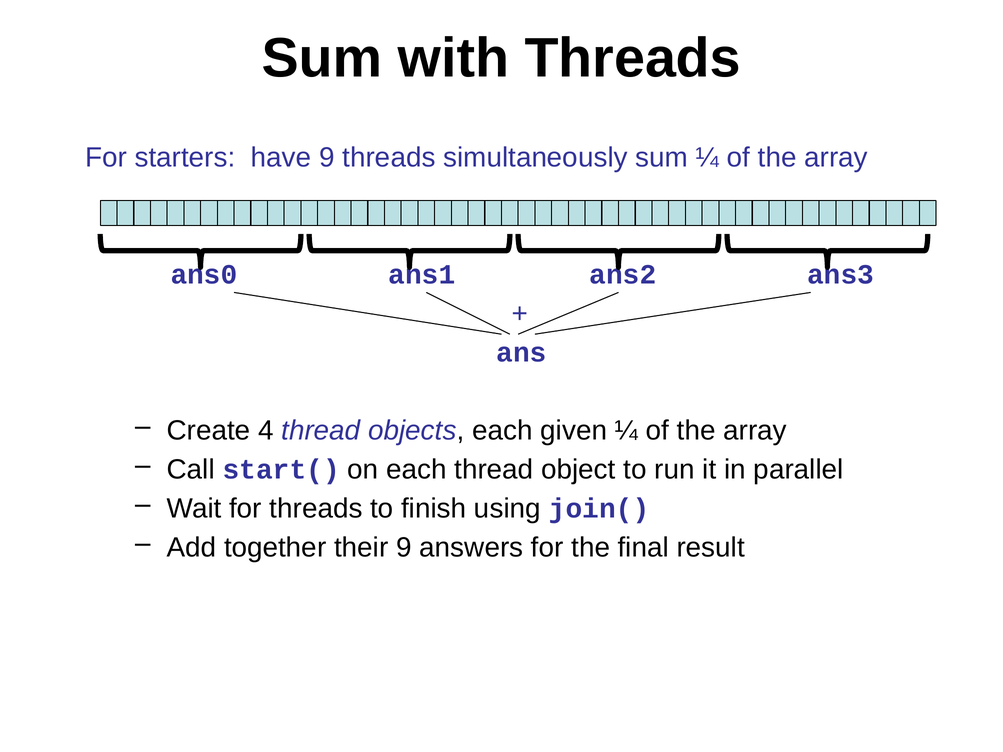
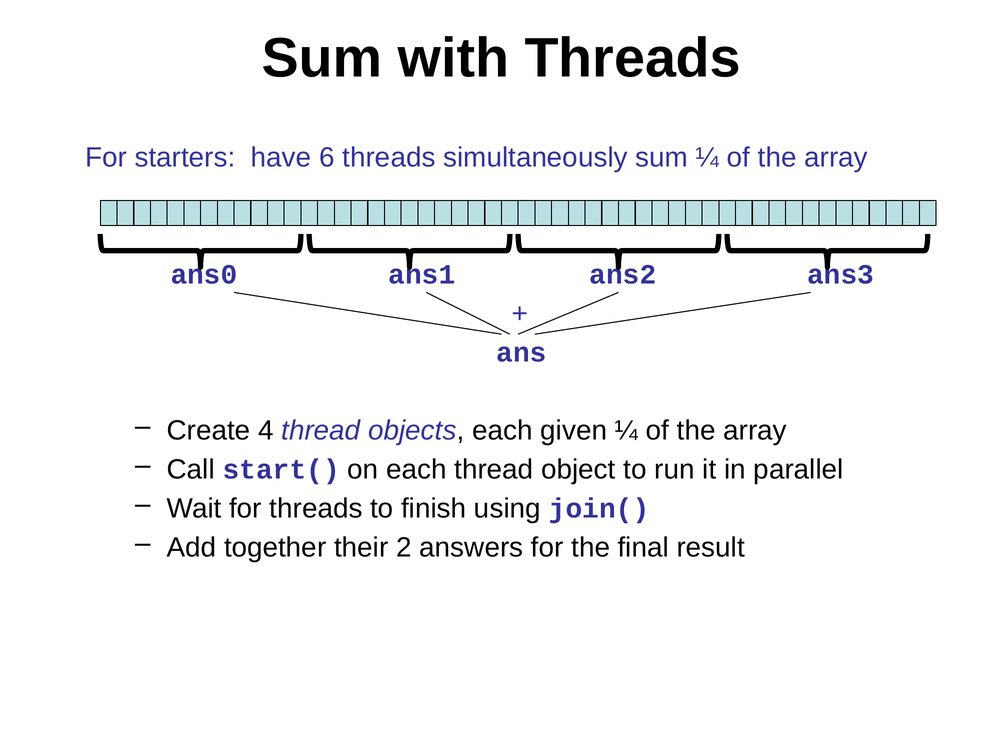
have 9: 9 -> 6
their 9: 9 -> 2
